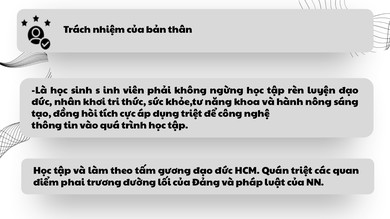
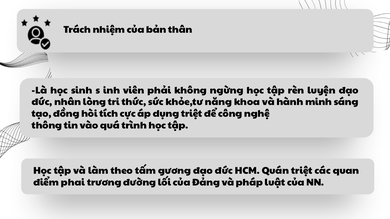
khơi: khơi -> lòng
nông: nông -> minh
